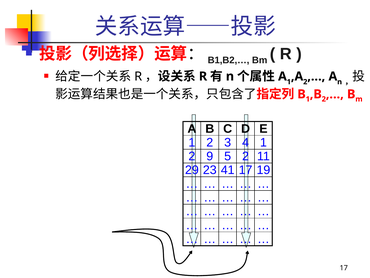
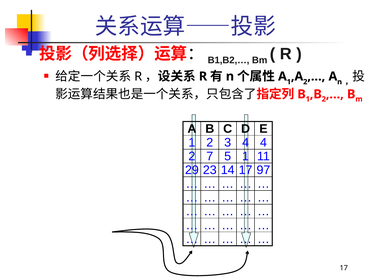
4 1: 1 -> 4
9: 9 -> 7
5 2: 2 -> 1
41: 41 -> 14
19: 19 -> 97
